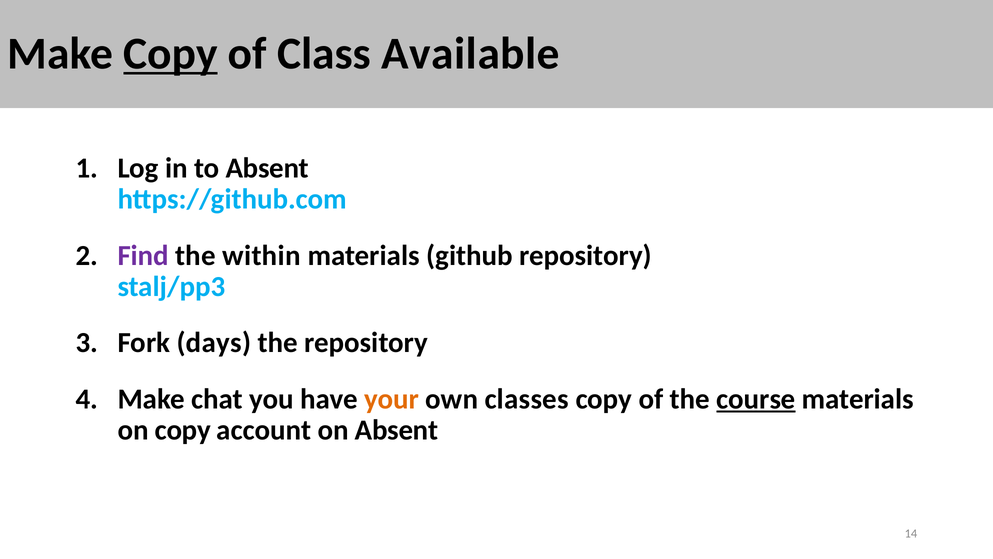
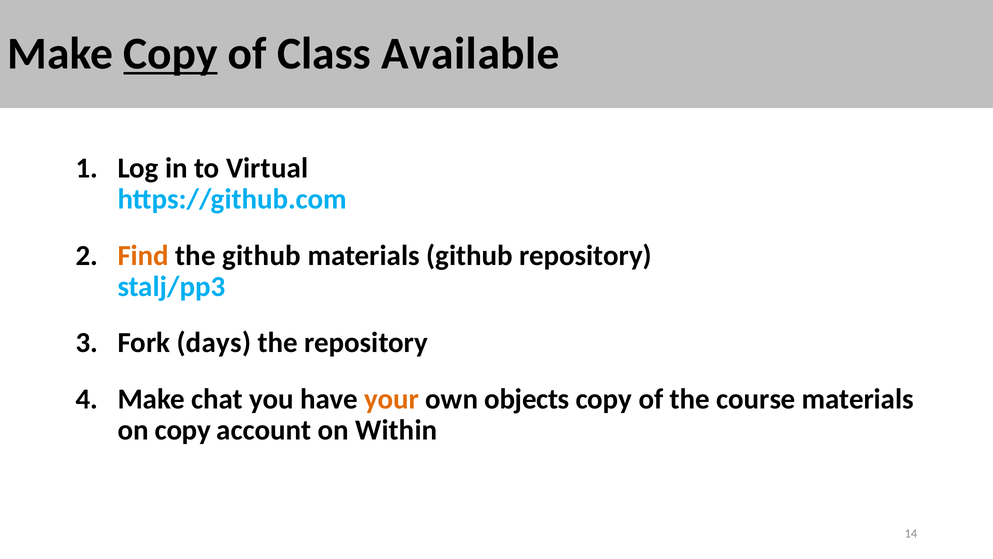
to Absent: Absent -> Virtual
Find colour: purple -> orange
the within: within -> github
classes: classes -> objects
course underline: present -> none
on Absent: Absent -> Within
